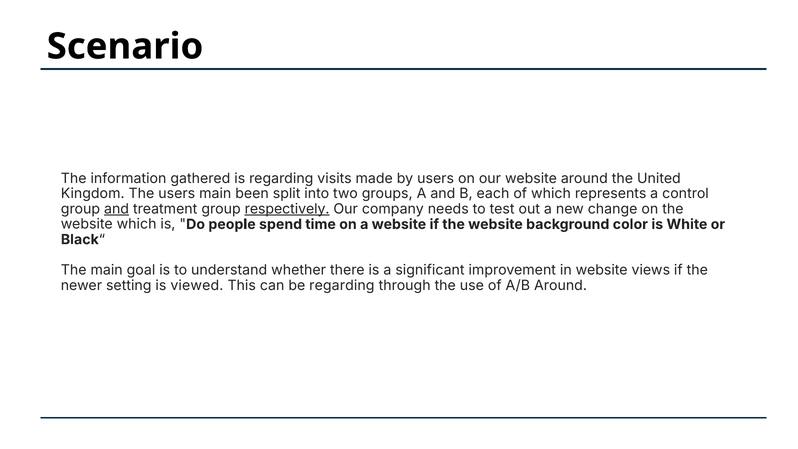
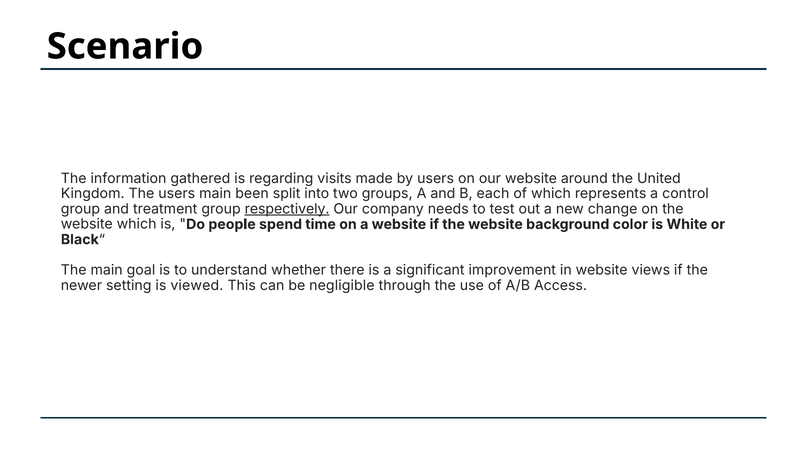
and at (117, 209) underline: present -> none
be regarding: regarding -> negligible
A/B Around: Around -> Access
